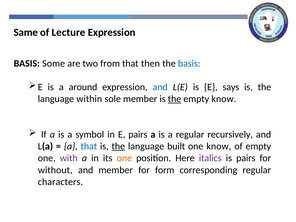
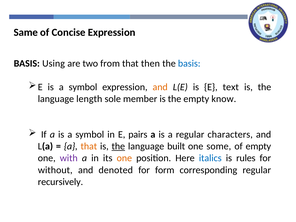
Lecture: Lecture -> Concise
Some: Some -> Using
E is a around: around -> symbol
and at (160, 87) colour: blue -> orange
says: says -> text
within: within -> length
the at (175, 99) underline: present -> none
recursively: recursively -> characters
that at (89, 146) colour: blue -> orange
one know: know -> some
italics colour: purple -> blue
is pairs: pairs -> rules
and member: member -> denoted
characters: characters -> recursively
